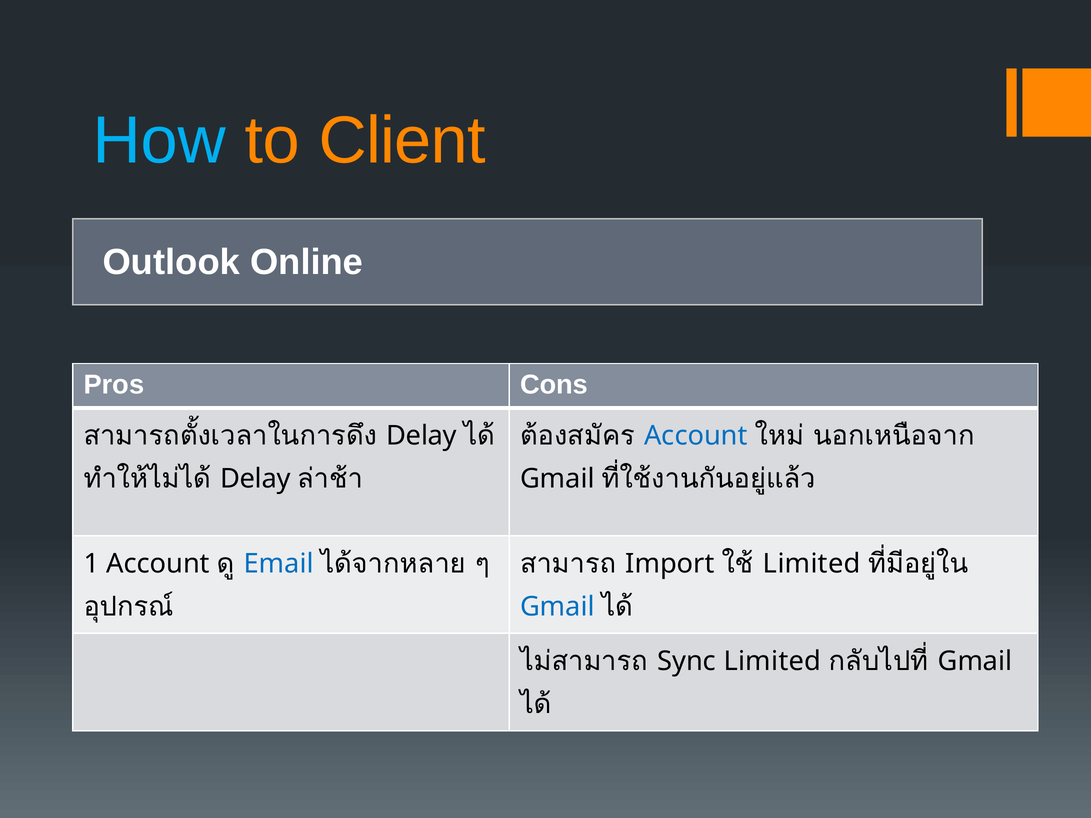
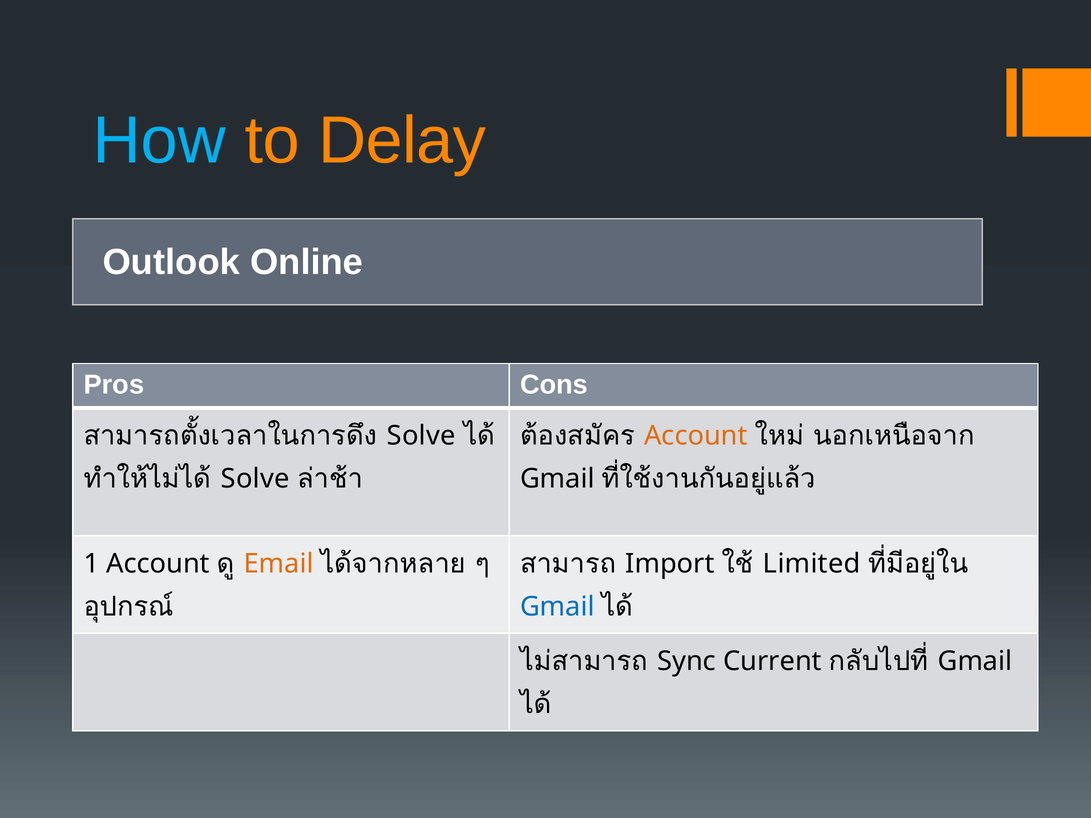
Client: Client -> Delay
Delay at (422, 436): Delay -> Solve
Account at (696, 436) colour: blue -> orange
Delay at (255, 479): Delay -> Solve
Email colour: blue -> orange
Sync Limited: Limited -> Current
